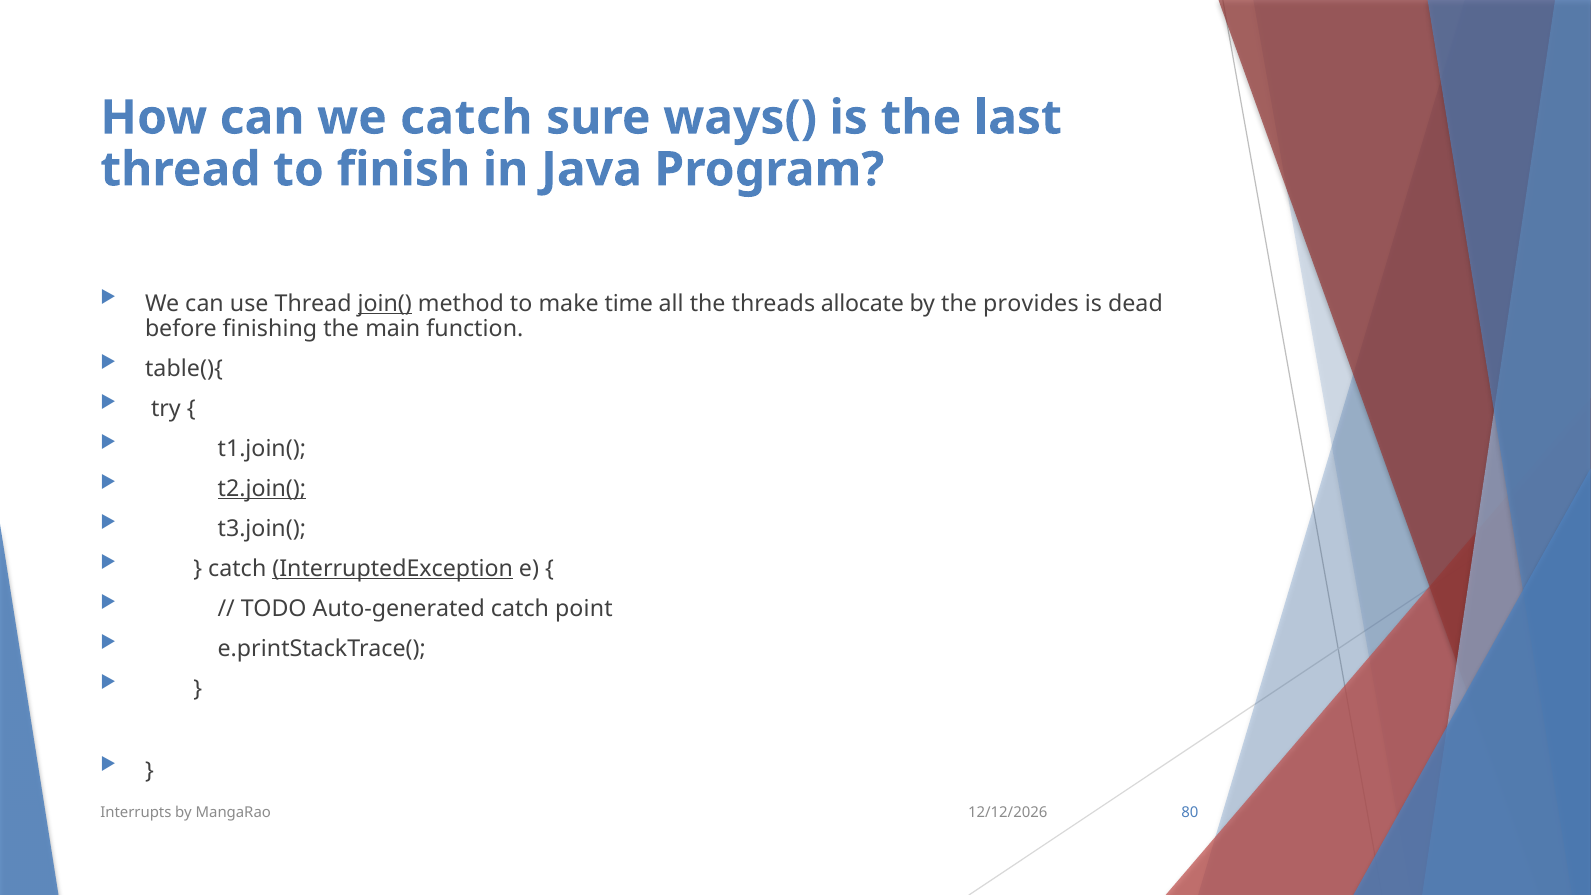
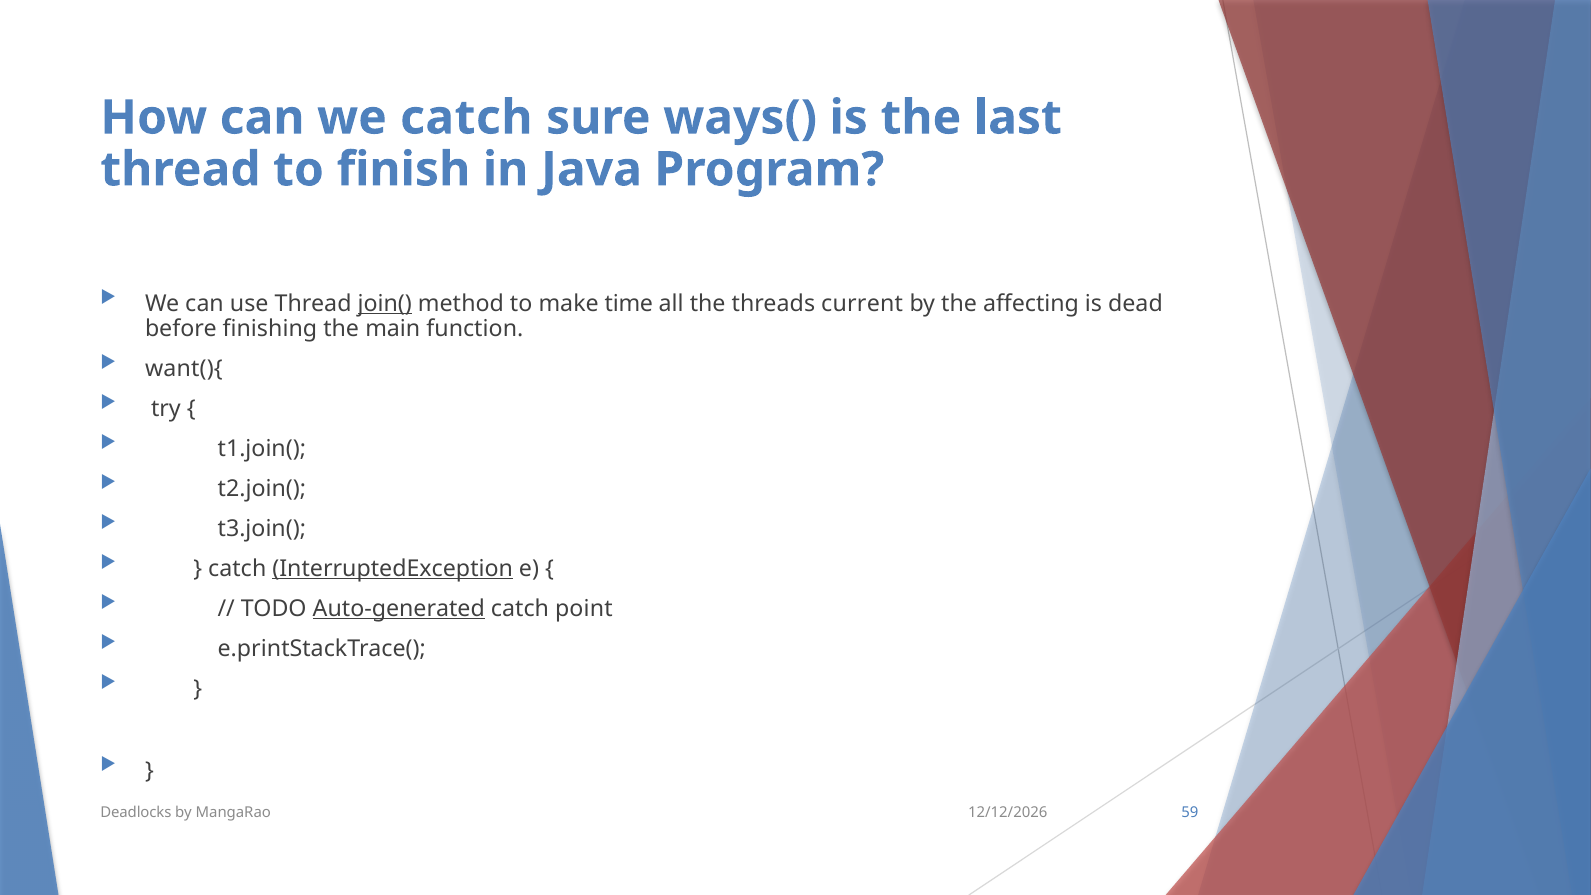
allocate: allocate -> current
provides: provides -> affecting
table(){: table(){ -> want(){
t2.join( underline: present -> none
Auto-generated underline: none -> present
Interrupts: Interrupts -> Deadlocks
80: 80 -> 59
